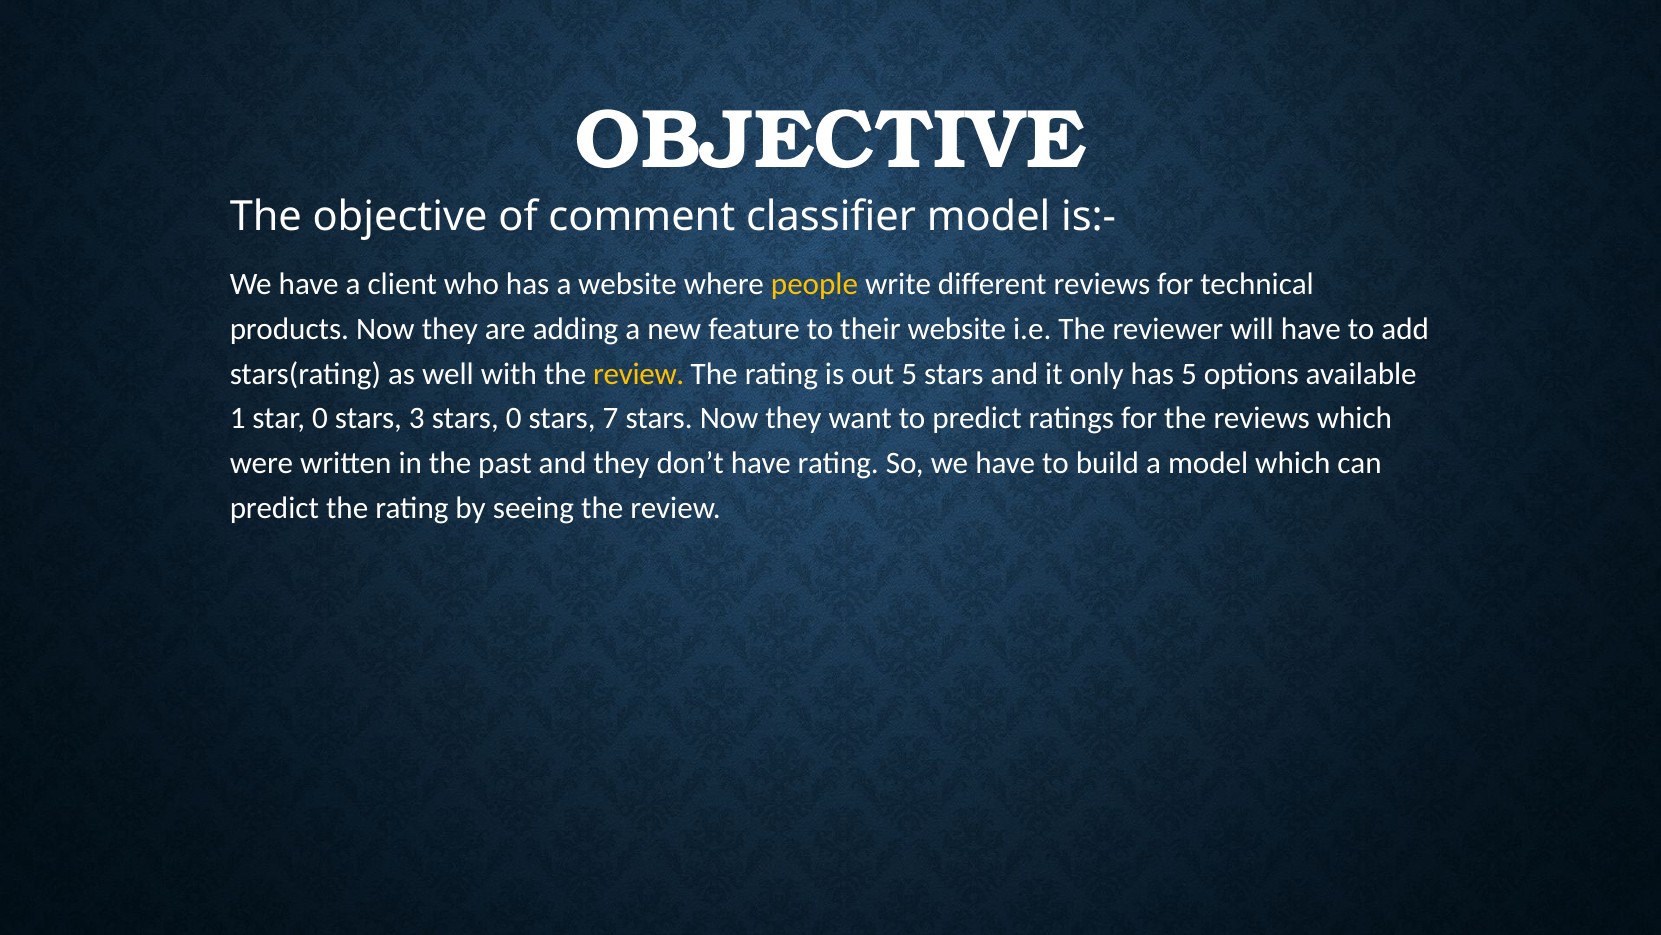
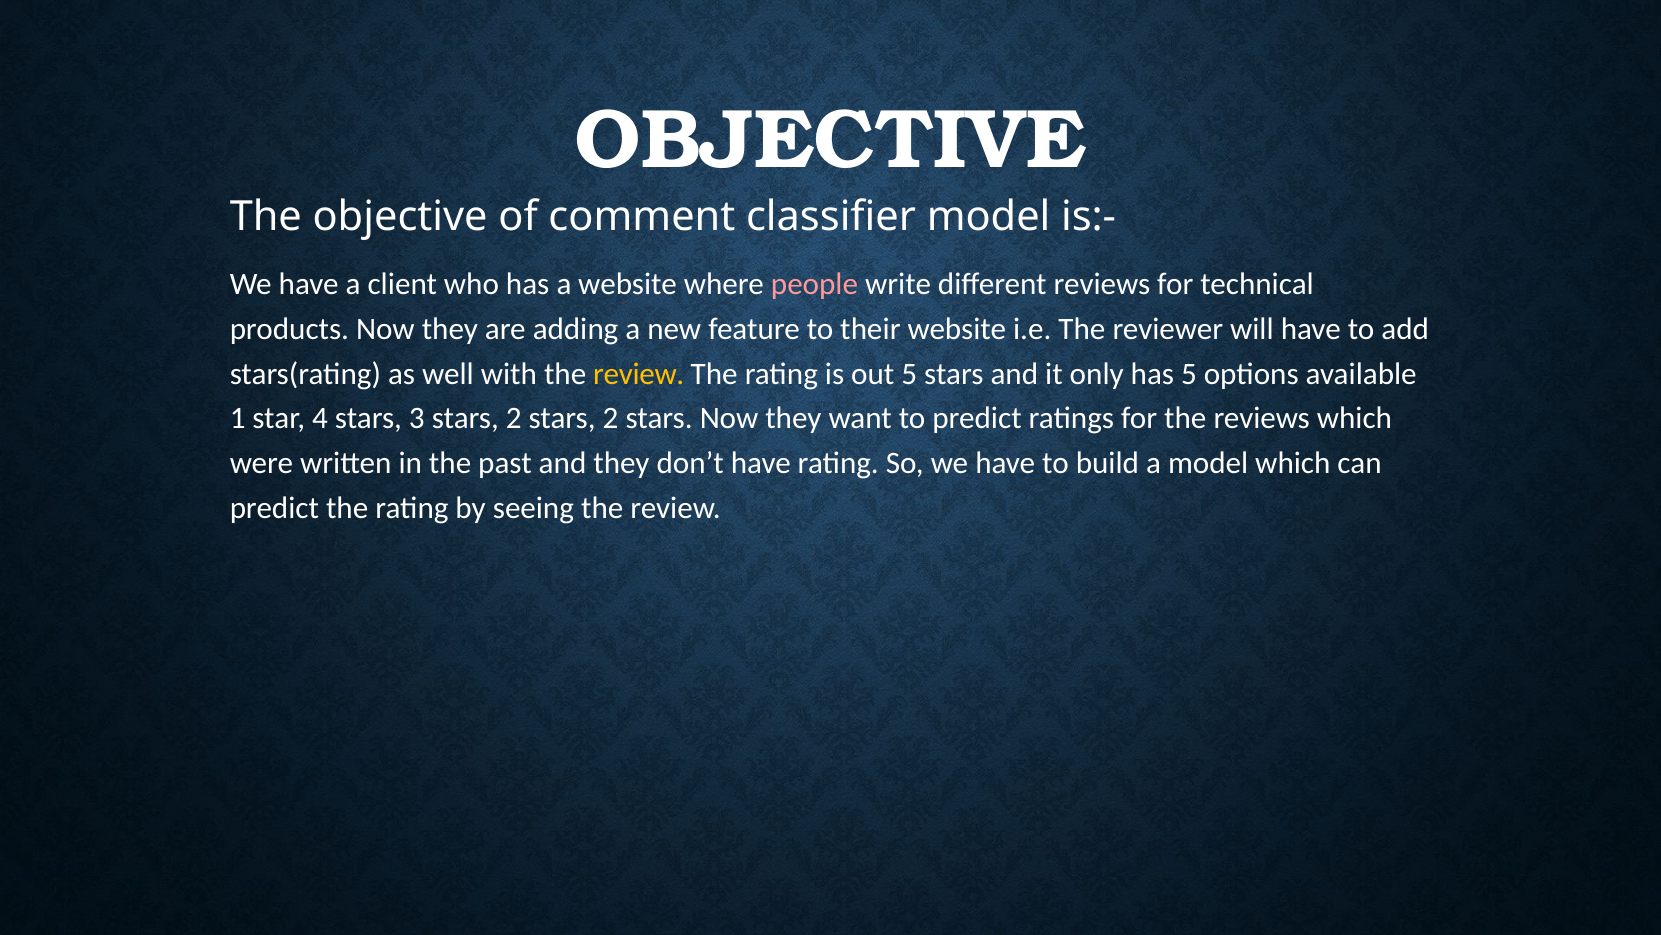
people colour: yellow -> pink
star 0: 0 -> 4
3 stars 0: 0 -> 2
7 at (611, 418): 7 -> 2
